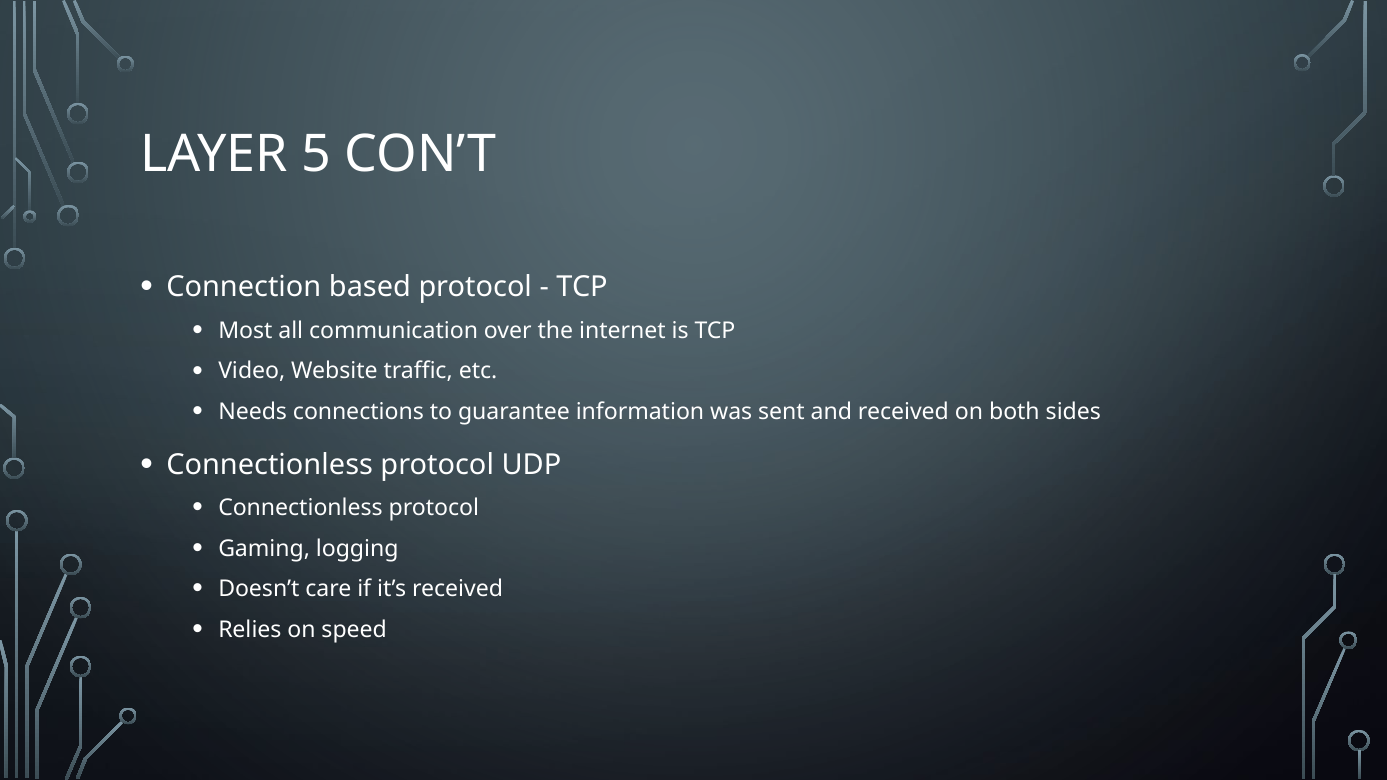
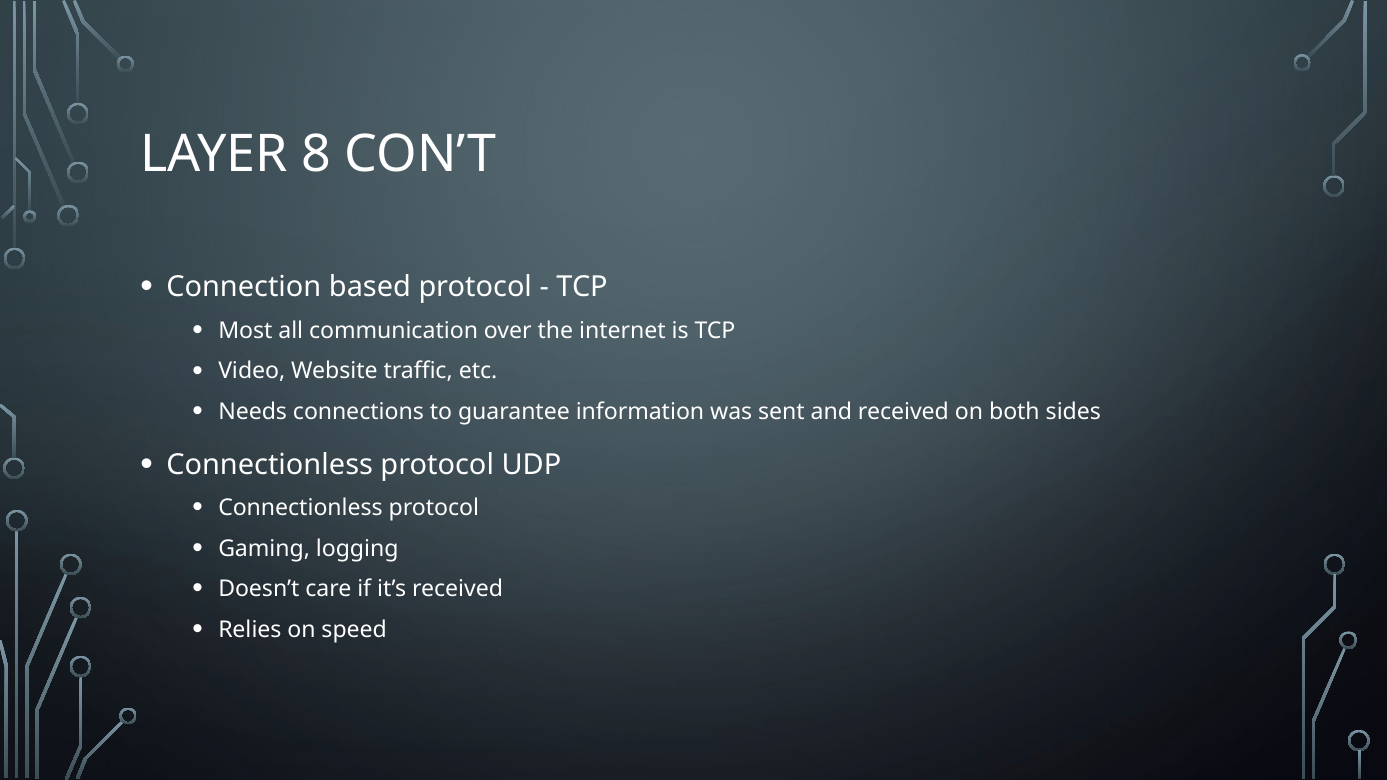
5: 5 -> 8
